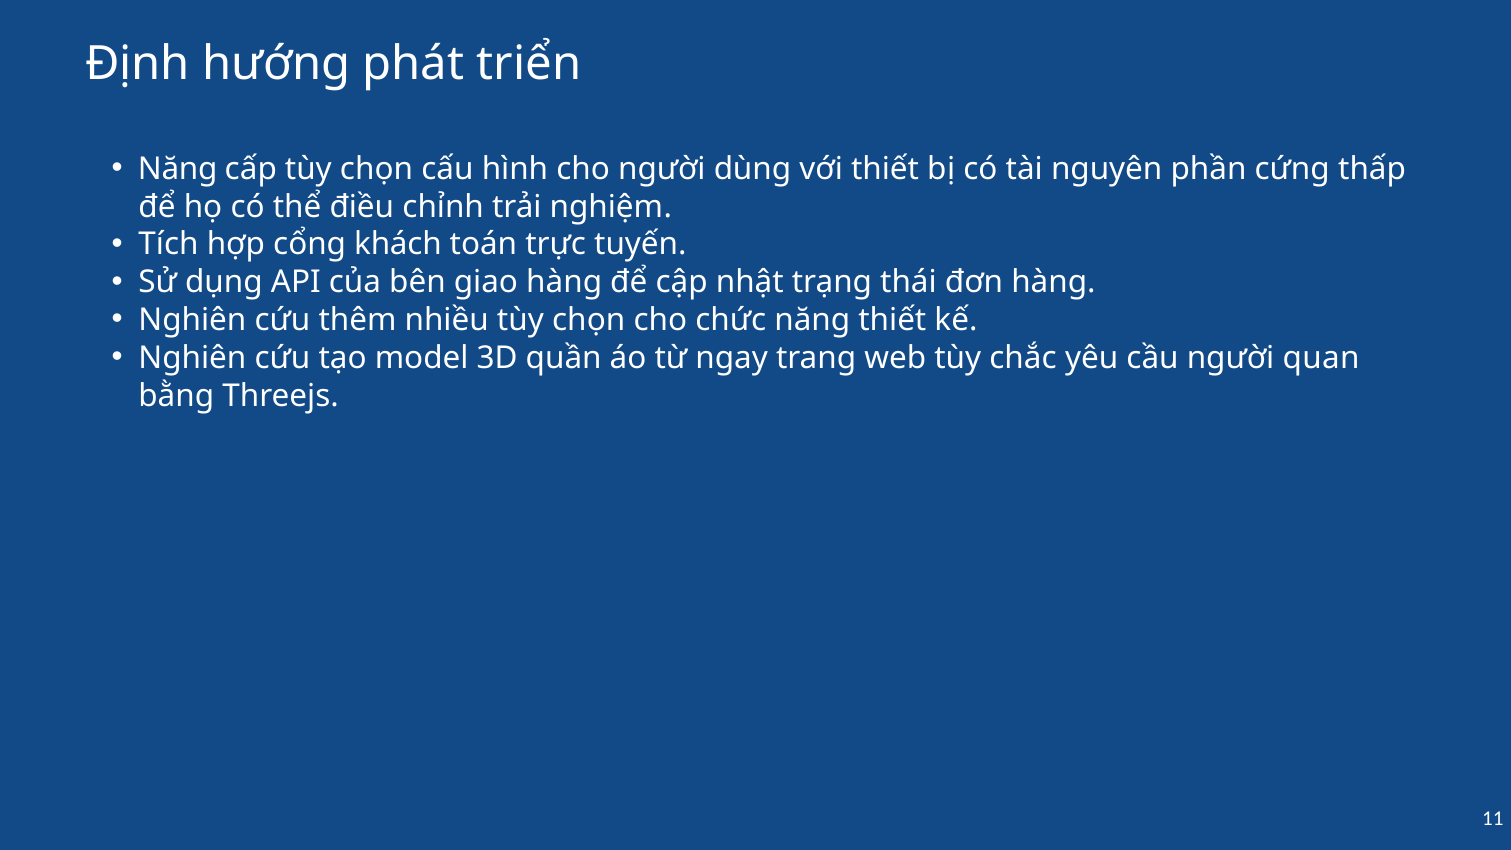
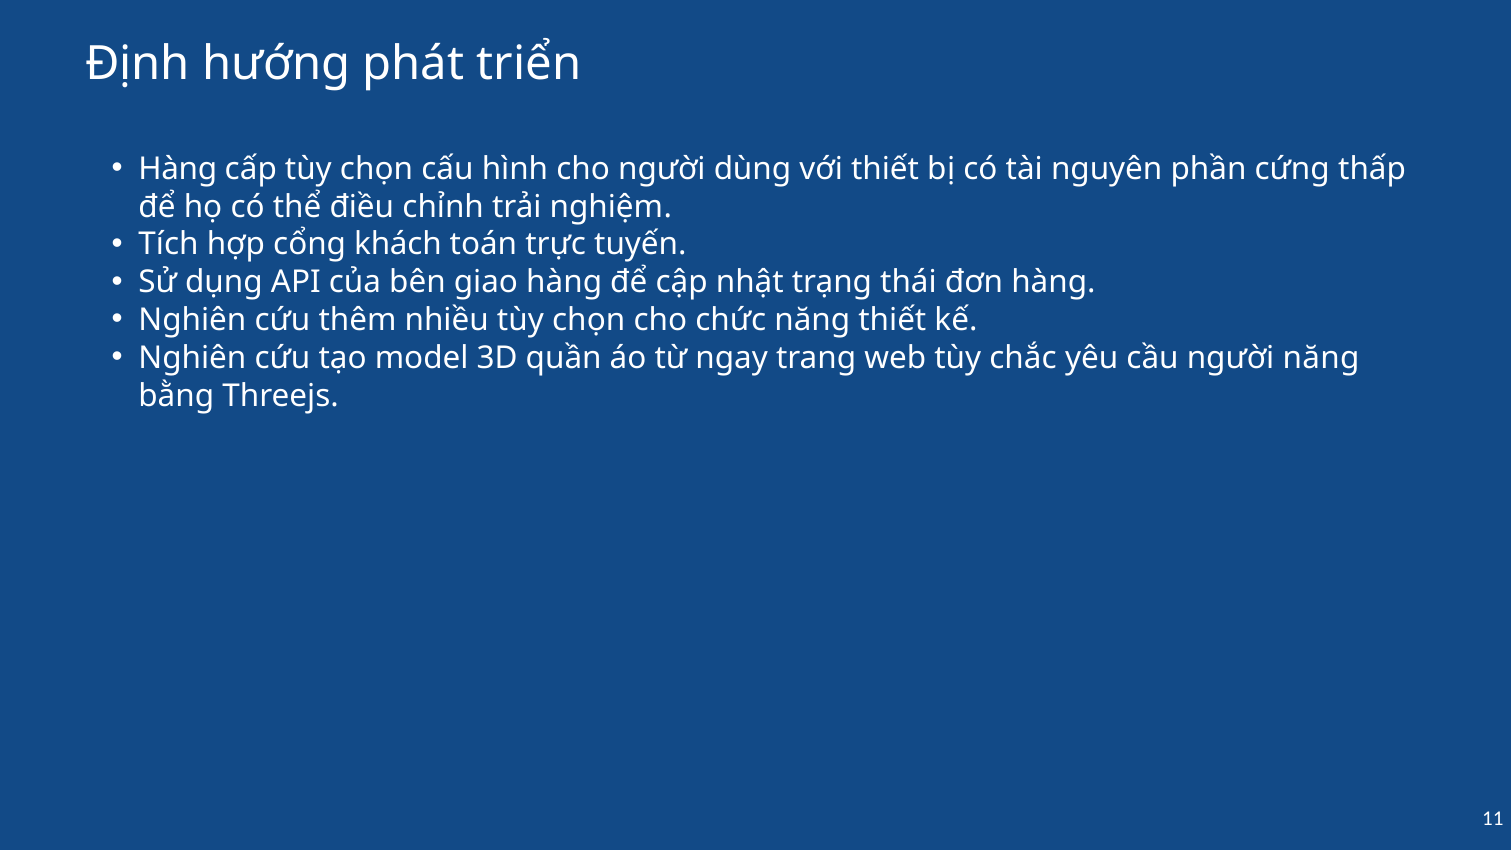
Năng at (178, 169): Năng -> Hàng
người quan: quan -> năng
